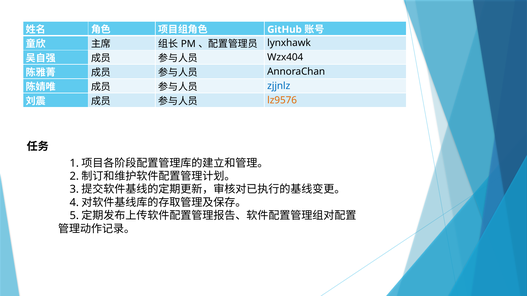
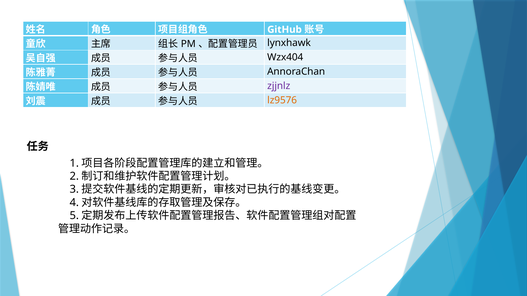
zjjnlz colour: blue -> purple
